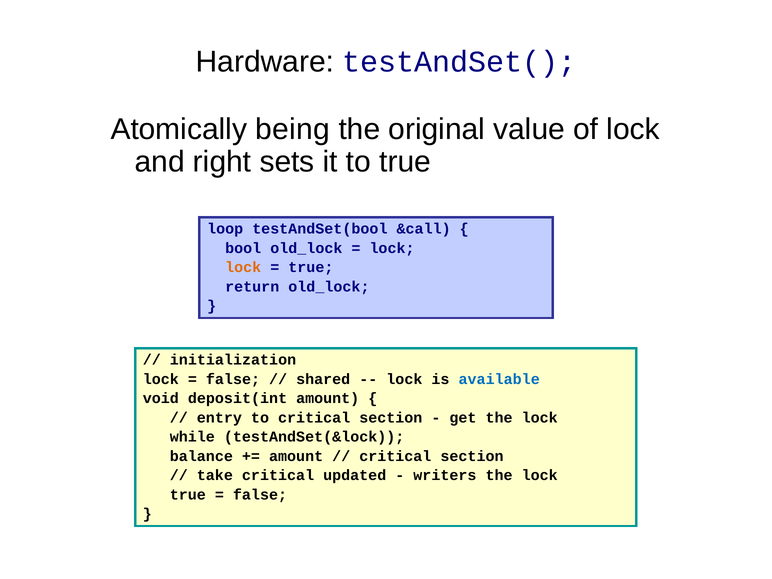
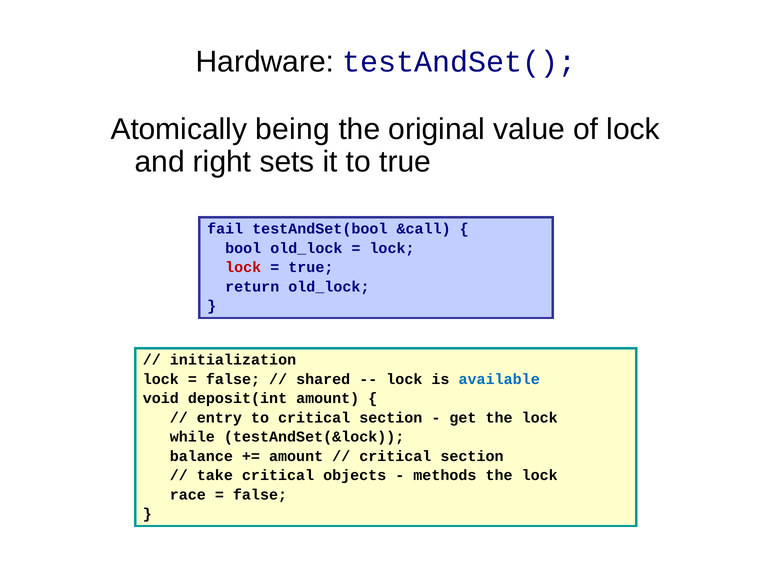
loop: loop -> fail
lock at (243, 267) colour: orange -> red
updated: updated -> objects
writers: writers -> methods
true at (188, 495): true -> race
